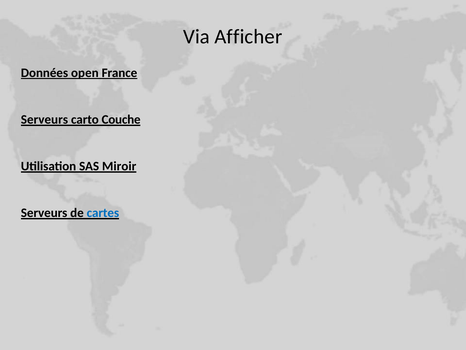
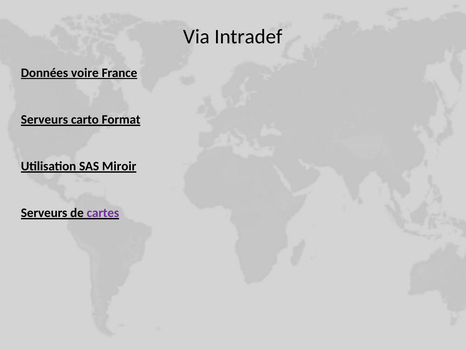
Afficher: Afficher -> Intradef
open: open -> voire
Couche: Couche -> Format
cartes colour: blue -> purple
